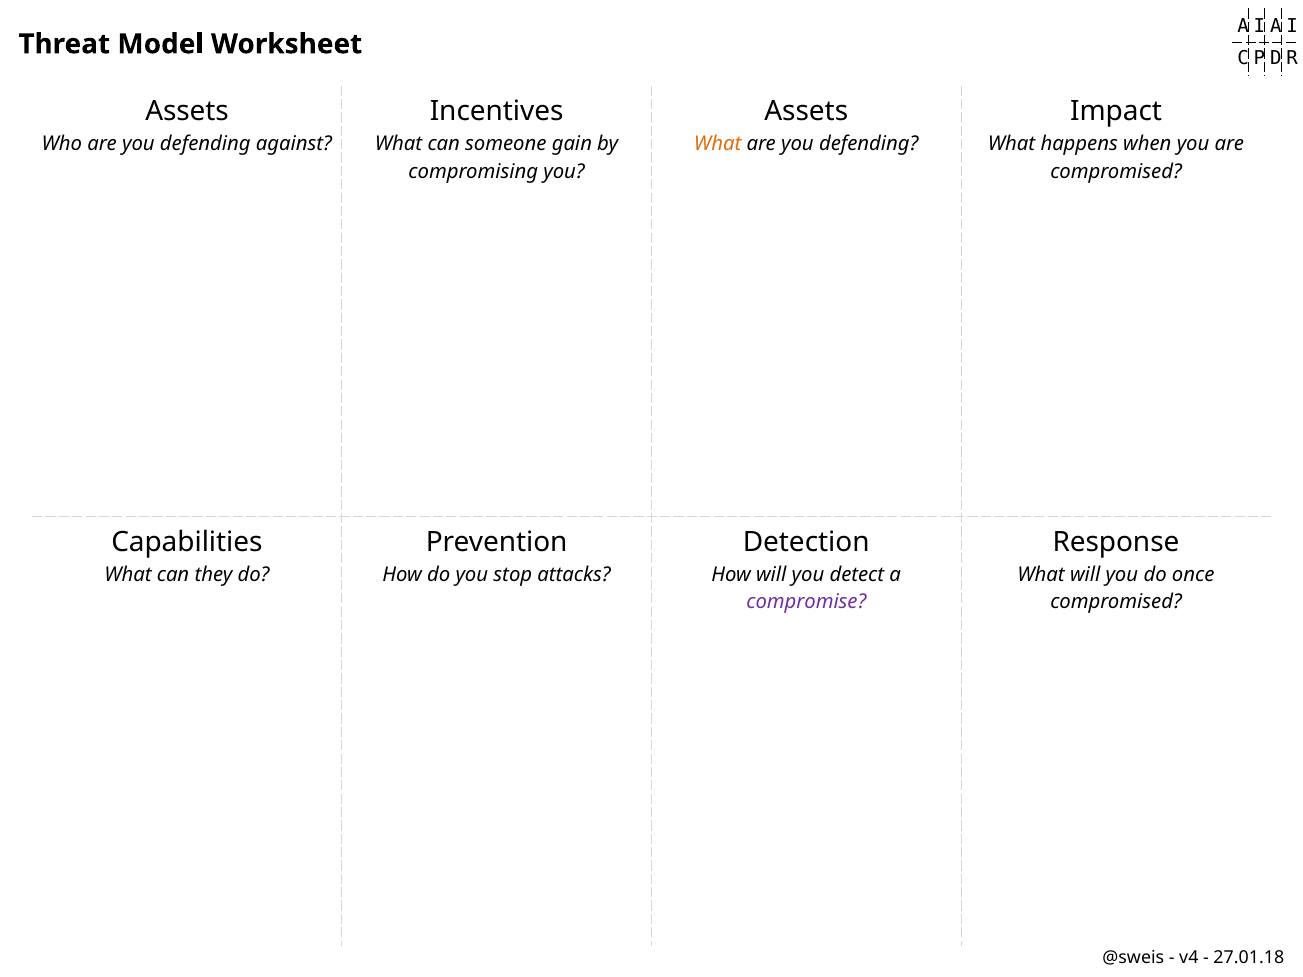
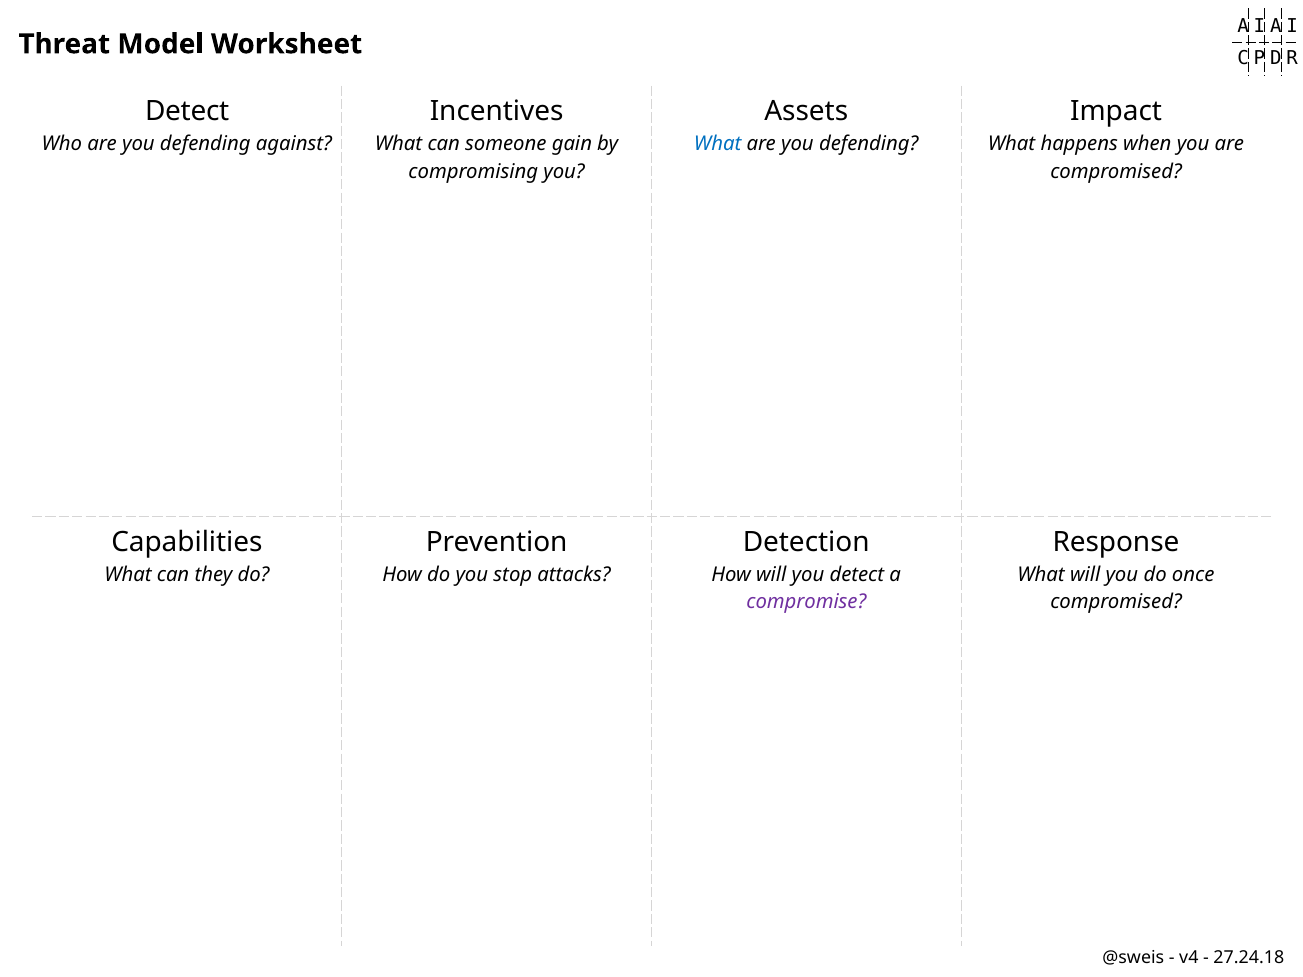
Assets at (187, 111): Assets -> Detect
What at (718, 144) colour: orange -> blue
27.01.18: 27.01.18 -> 27.24.18
